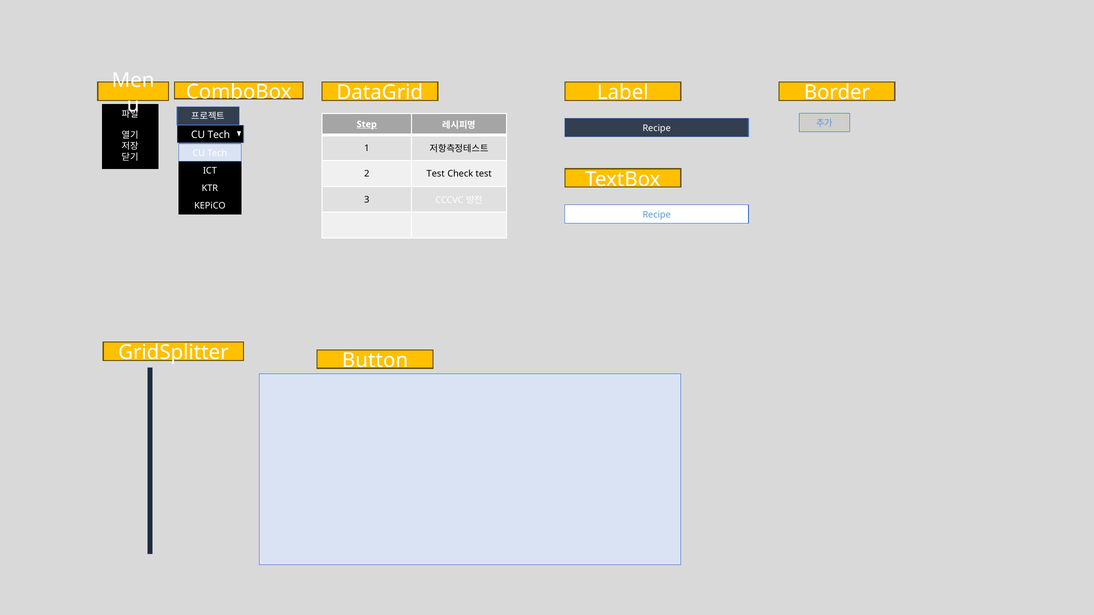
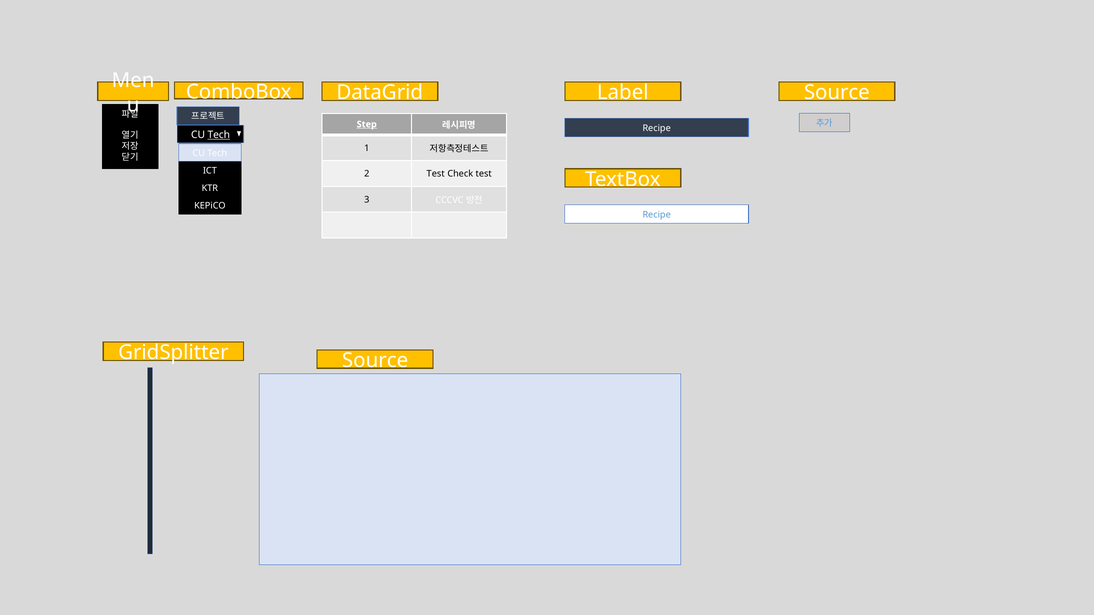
Border at (837, 93): Border -> Source
Tech at (219, 135) underline: none -> present
GridSplitter Button: Button -> Source
